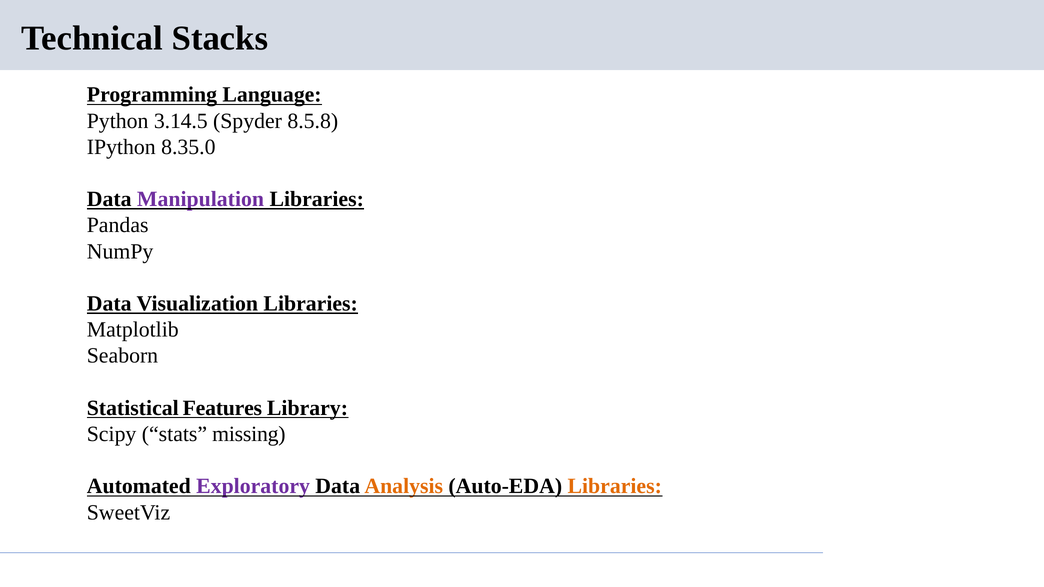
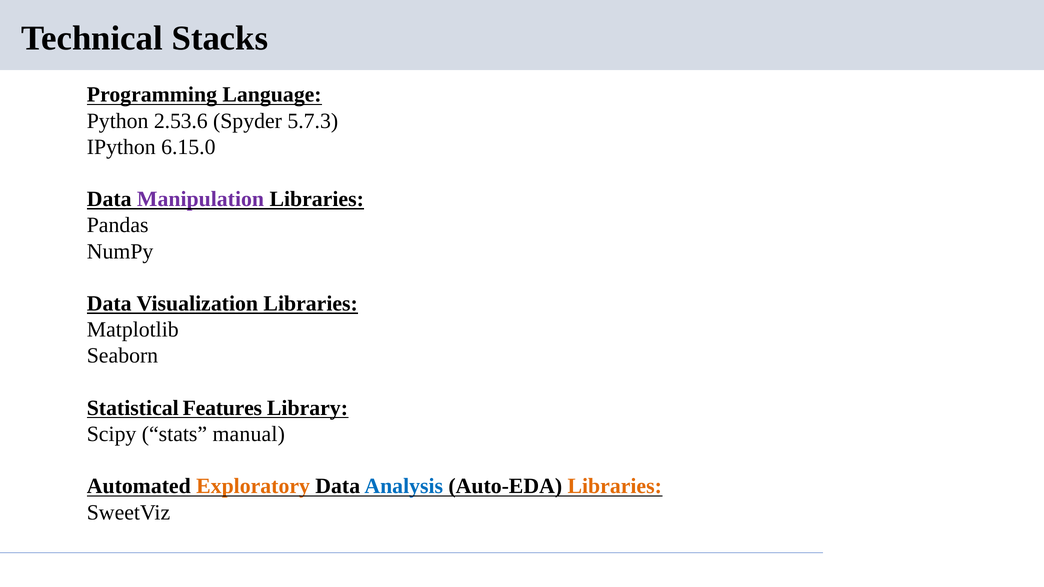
3.14.5: 3.14.5 -> 2.53.6
8.5.8: 8.5.8 -> 5.7.3
8.35.0: 8.35.0 -> 6.15.0
missing: missing -> manual
Exploratory colour: purple -> orange
Analysis colour: orange -> blue
